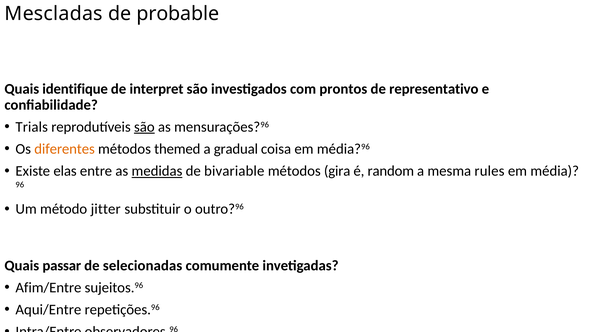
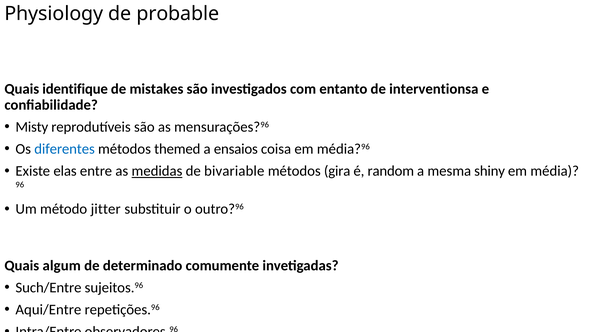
Mescladas: Mescladas -> Physiology
interpret: interpret -> mistakes
prontos: prontos -> entanto
representativo: representativo -> interventionsa
Trials: Trials -> Misty
são at (144, 127) underline: present -> none
diferentes colour: orange -> blue
gradual: gradual -> ensaios
rules: rules -> shiny
passar: passar -> algum
selecionadas: selecionadas -> determinado
Afim/Entre: Afim/Entre -> Such/Entre
